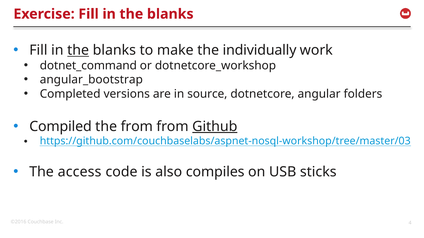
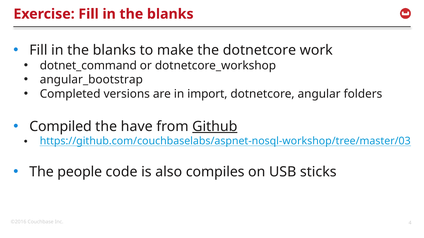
the at (78, 50) underline: present -> none
the individually: individually -> dotnetcore
source: source -> import
the from: from -> have
access: access -> people
